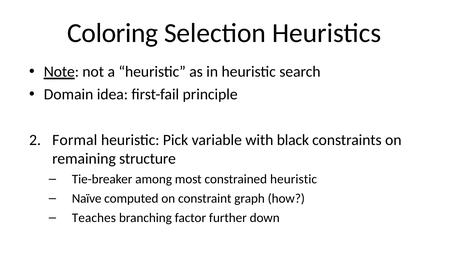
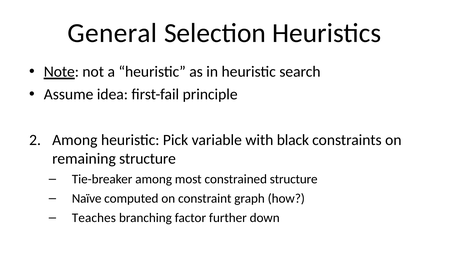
Coloring: Coloring -> General
Domain: Domain -> Assume
Formal at (75, 140): Formal -> Among
constrained heuristic: heuristic -> structure
